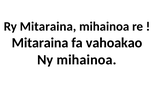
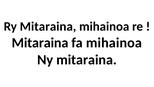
fa vahoakao: vahoakao -> mihainoa
Ny mihainoa: mihainoa -> mitaraina
